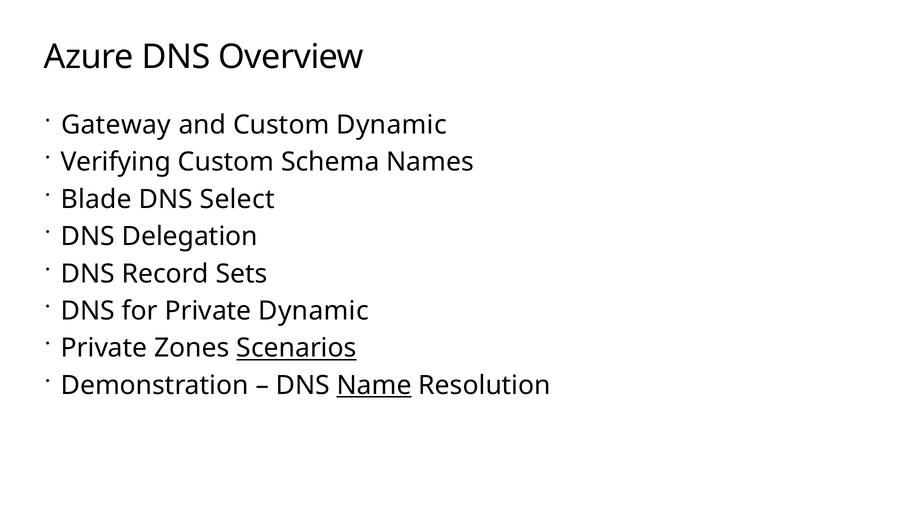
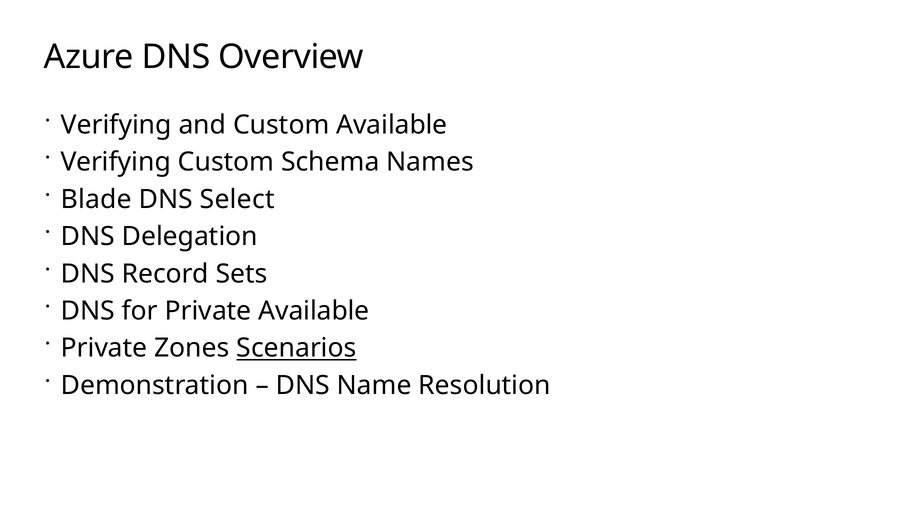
Gateway at (116, 125): Gateway -> Verifying
Custom Dynamic: Dynamic -> Available
Private Dynamic: Dynamic -> Available
Name underline: present -> none
